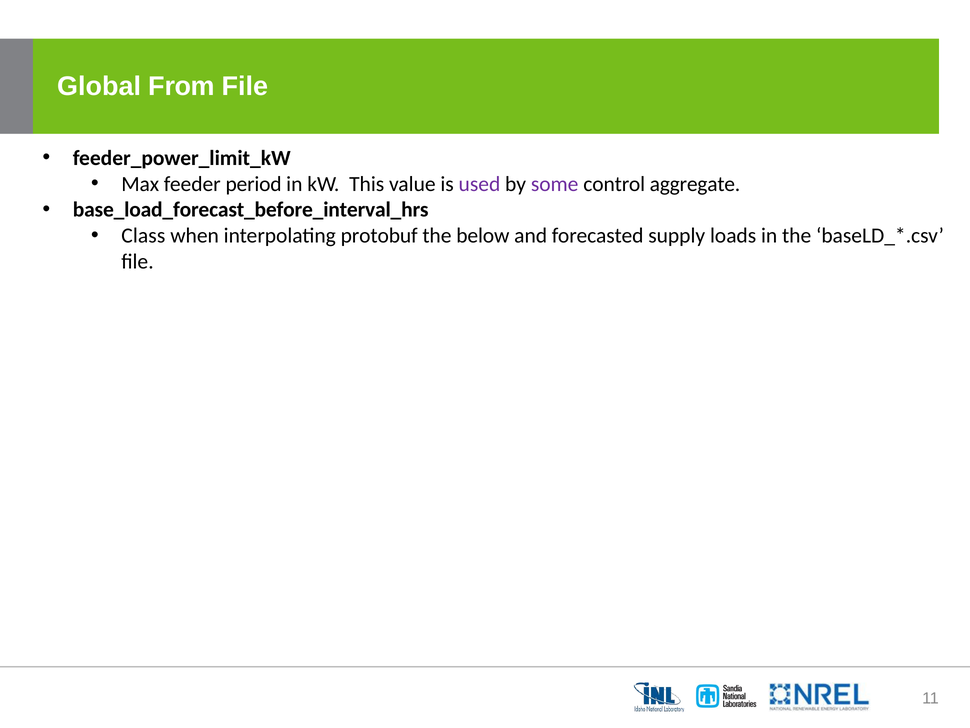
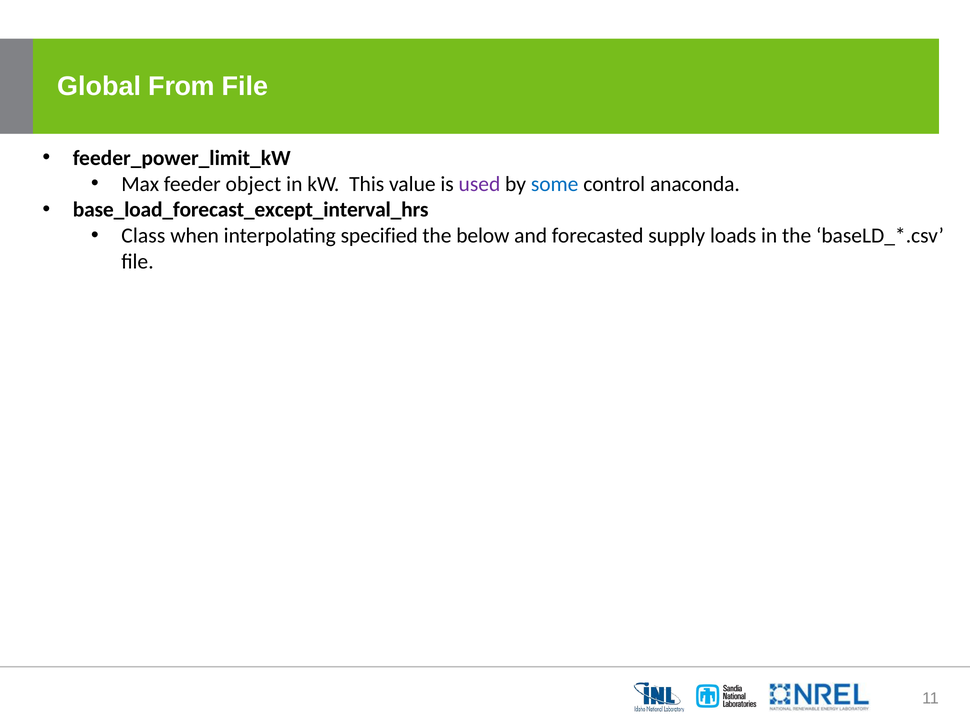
period: period -> object
some colour: purple -> blue
aggregate: aggregate -> anaconda
base_load_forecast_before_interval_hrs: base_load_forecast_before_interval_hrs -> base_load_forecast_except_interval_hrs
protobuf: protobuf -> specified
